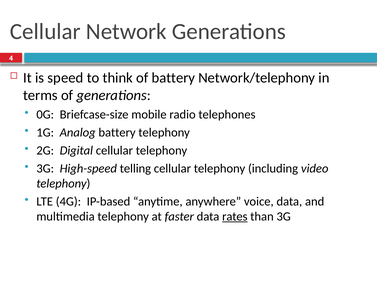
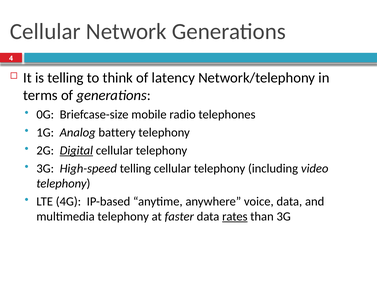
is speed: speed -> telling
of battery: battery -> latency
Digital underline: none -> present
